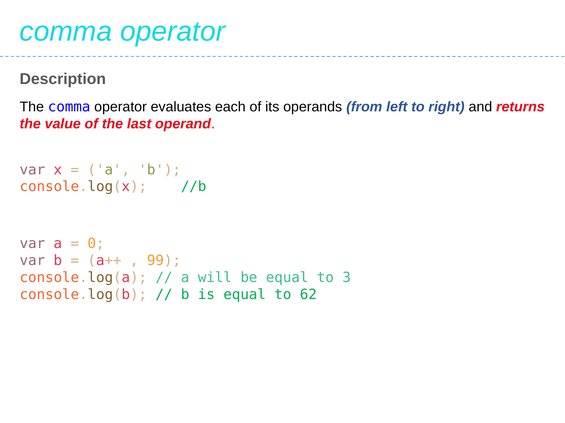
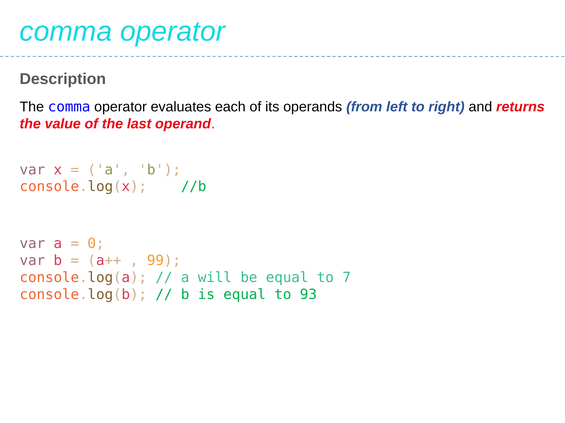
3: 3 -> 7
62: 62 -> 93
